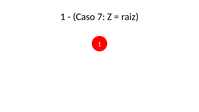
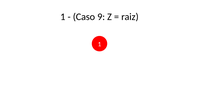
7: 7 -> 9
